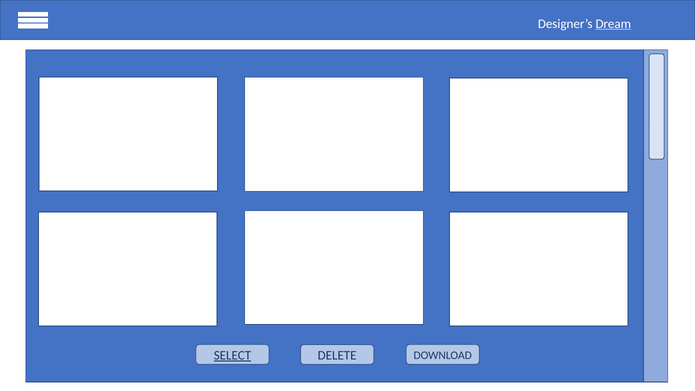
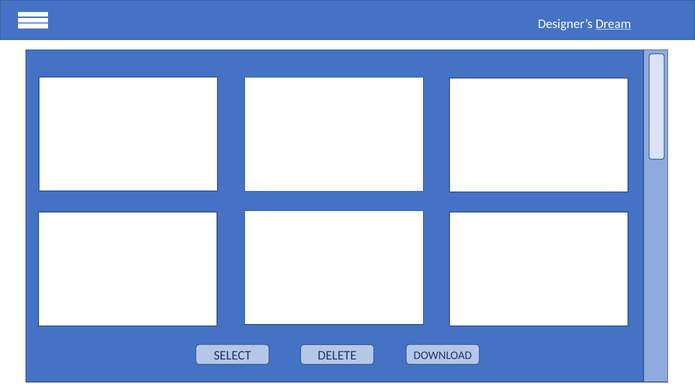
SELECT underline: present -> none
